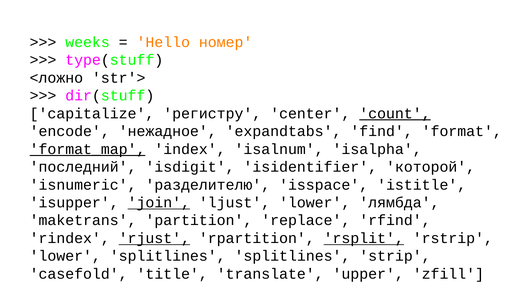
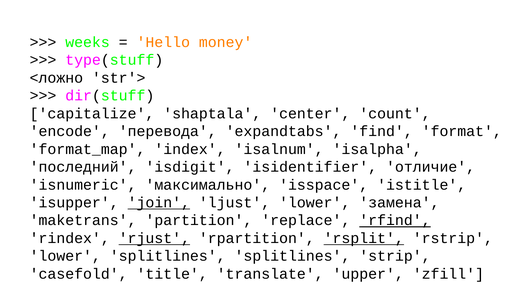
номер: номер -> money
регистру: регистру -> shaptala
count underline: present -> none
нежадное: нежадное -> перевода
format_map underline: present -> none
которой: которой -> отличие
разделителю: разделителю -> максимально
лямбда: лямбда -> замена
rfind underline: none -> present
